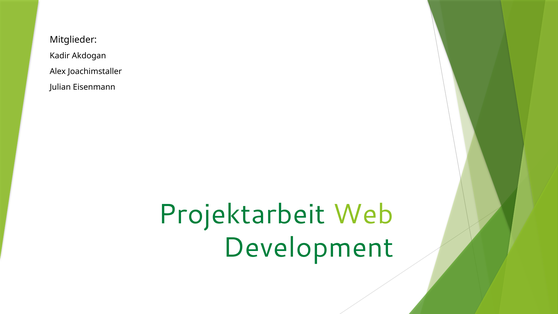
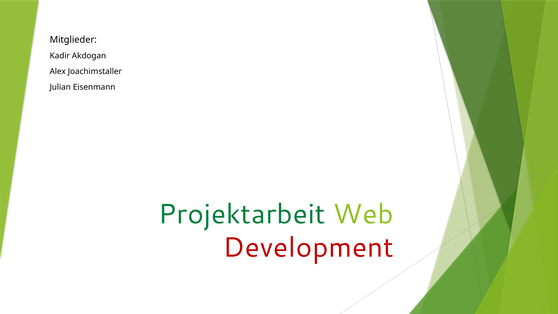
Development colour: green -> red
